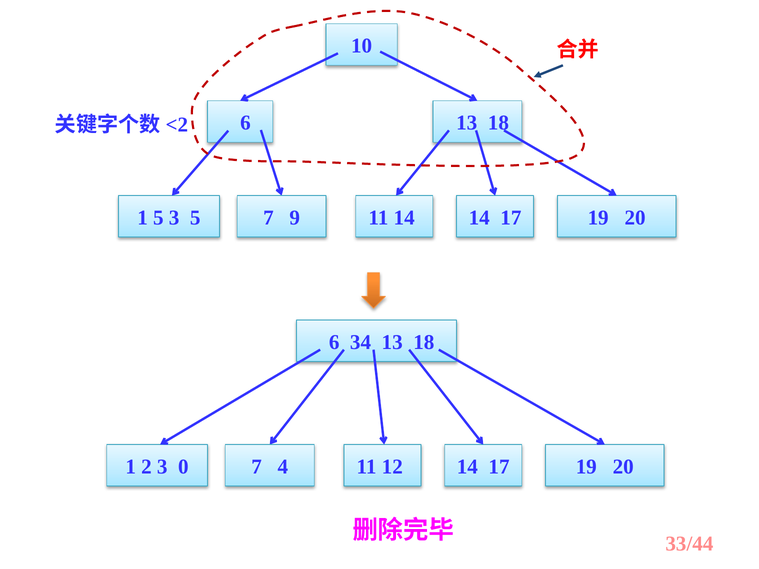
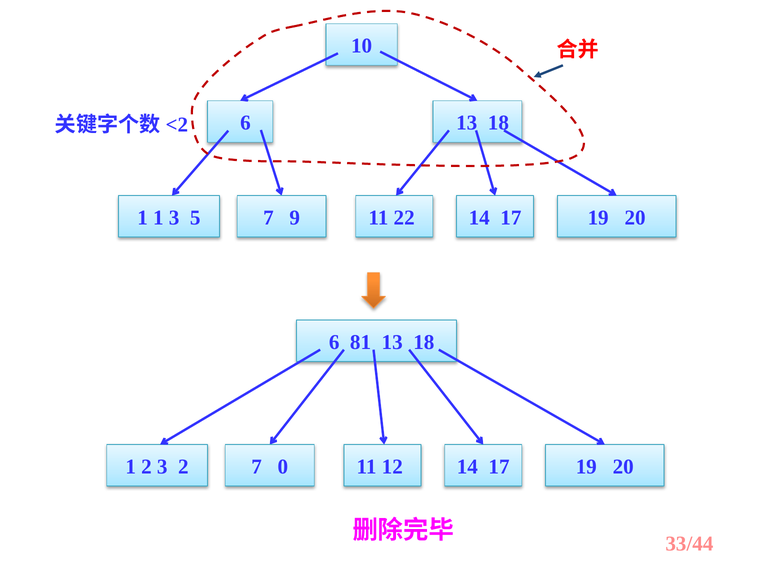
1 5: 5 -> 1
11 14: 14 -> 22
34: 34 -> 81
3 0: 0 -> 2
4: 4 -> 0
